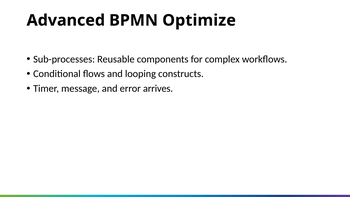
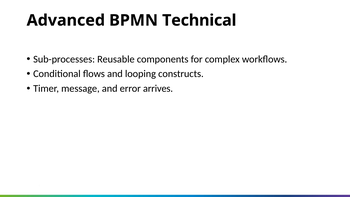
Optimize: Optimize -> Technical
